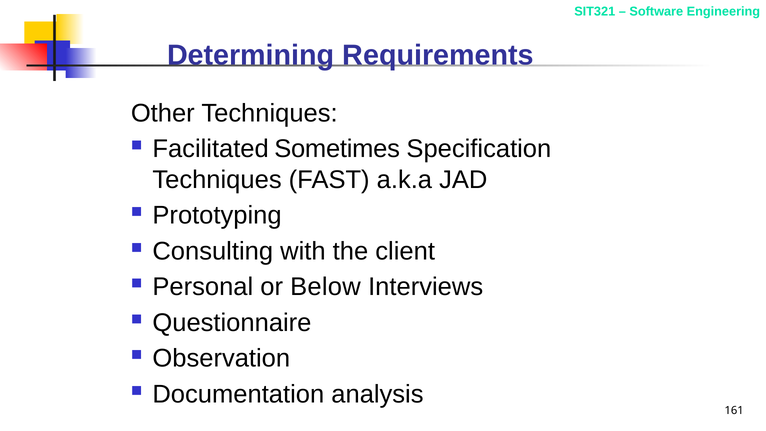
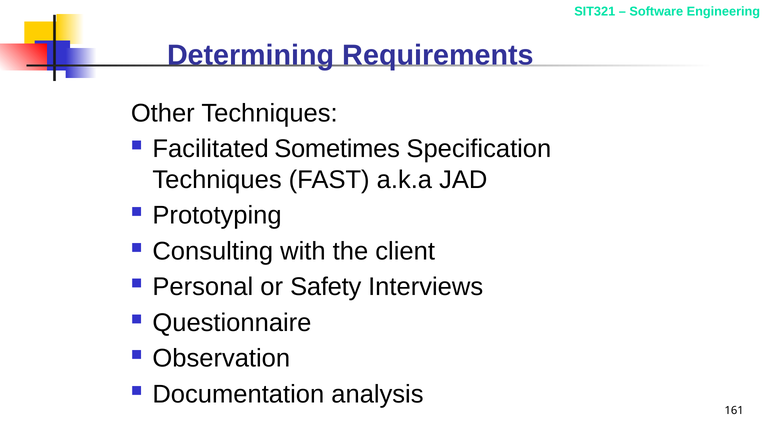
Below: Below -> Safety
